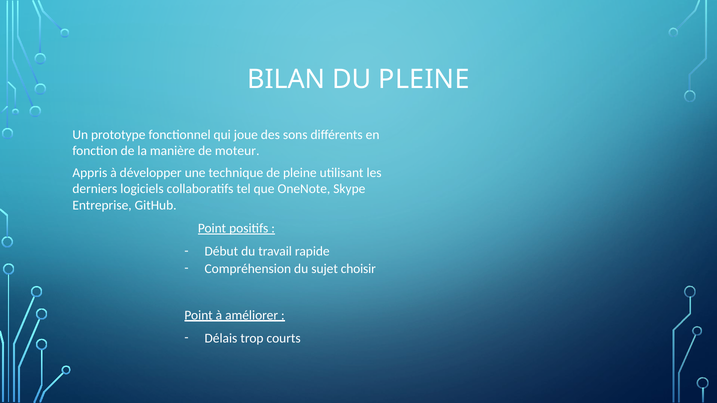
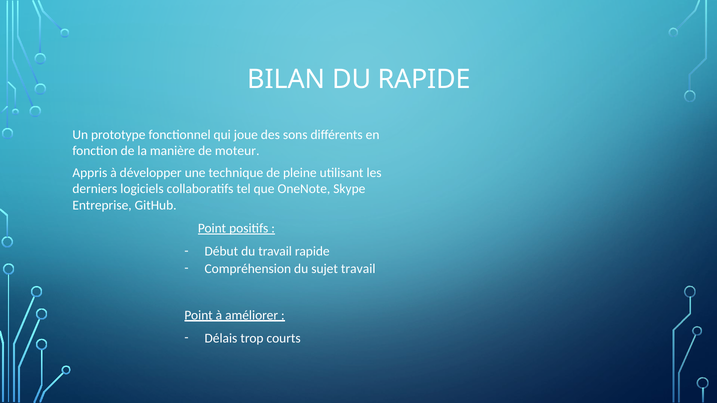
DU PLEINE: PLEINE -> RAPIDE
sujet choisir: choisir -> travail
